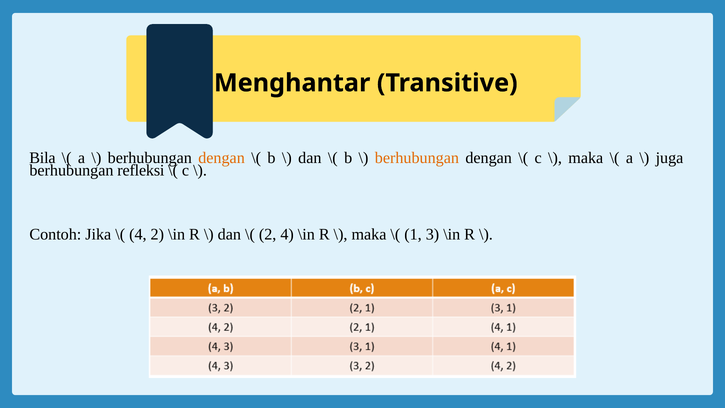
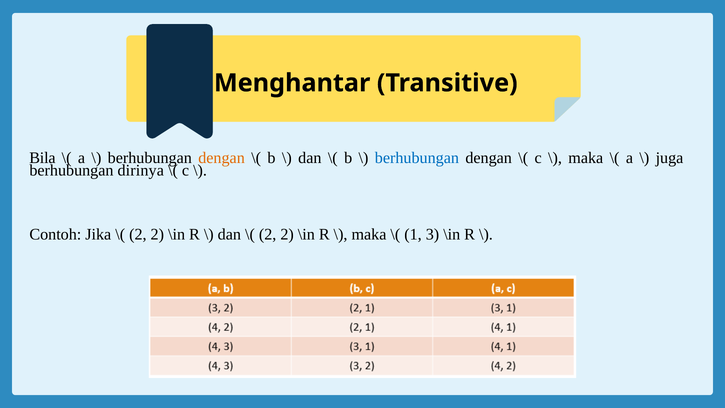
berhubungan at (417, 158) colour: orange -> blue
refleksi: refleksi -> dirinya
4 at (138, 234): 4 -> 2
4 at (287, 234): 4 -> 2
